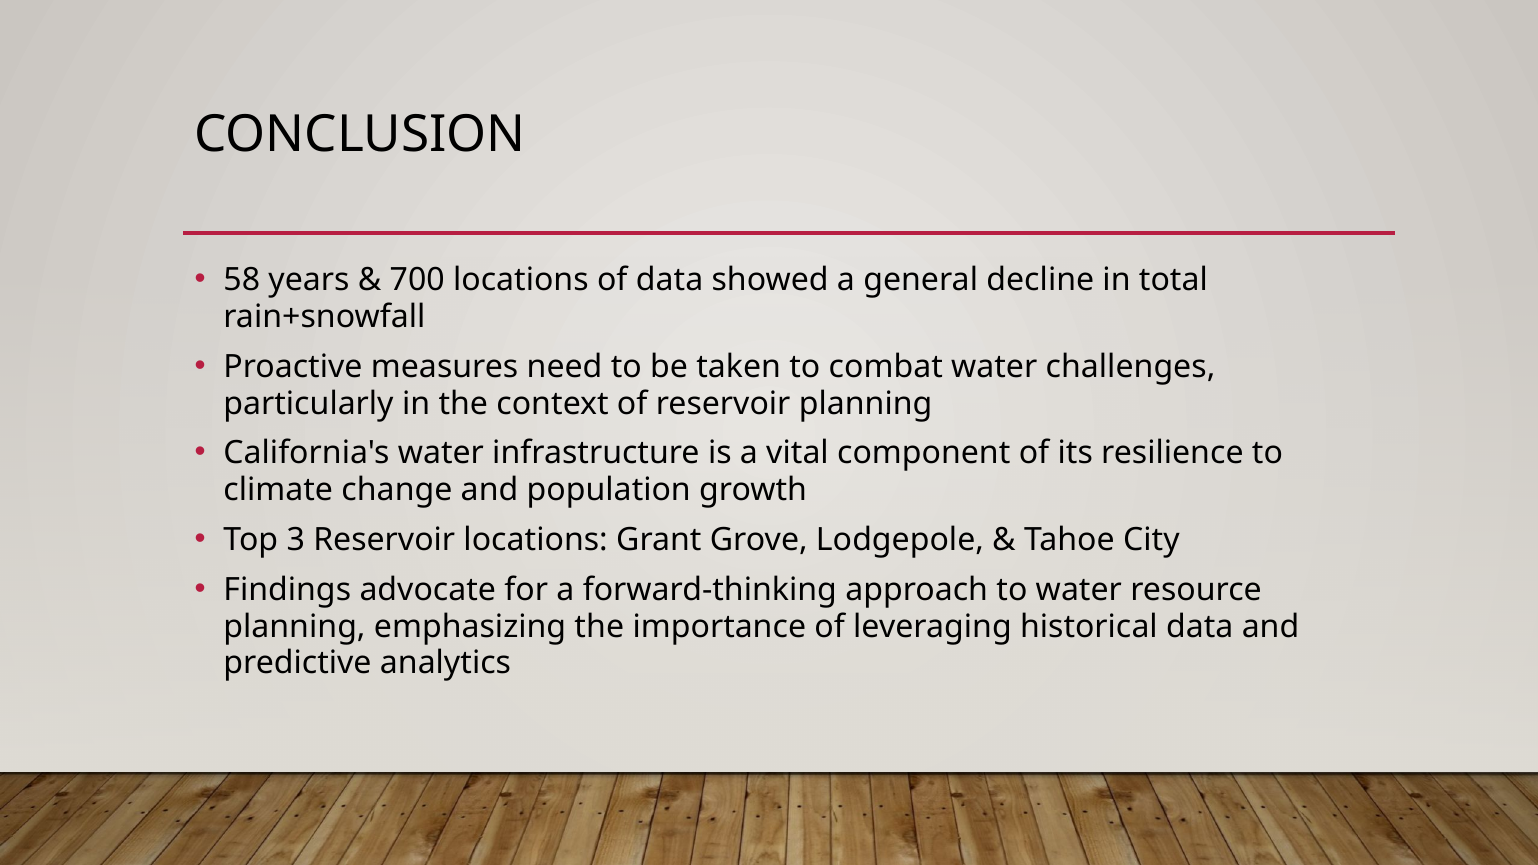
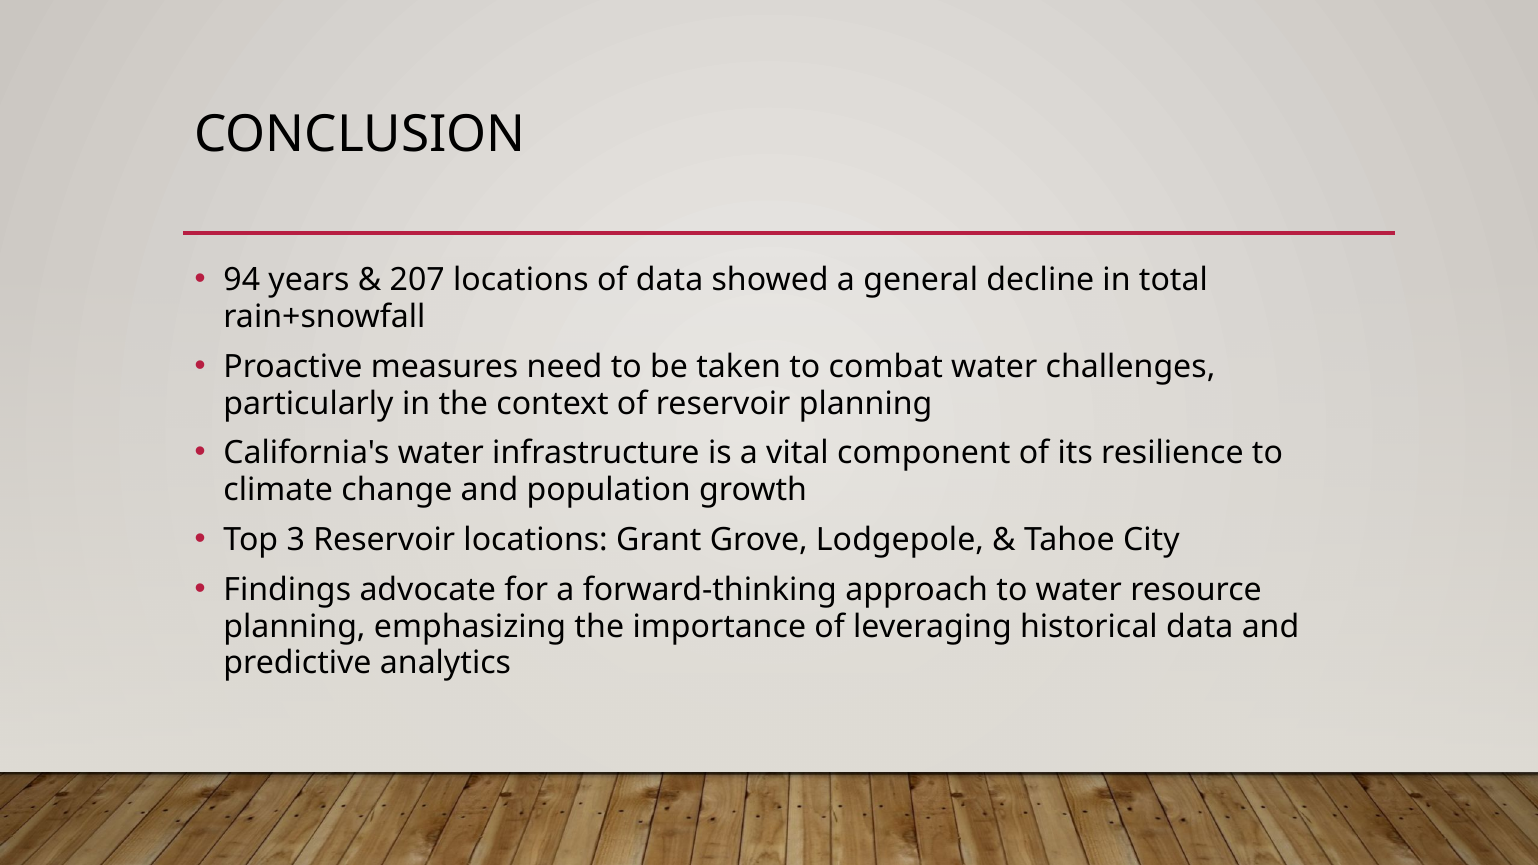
58: 58 -> 94
700: 700 -> 207
